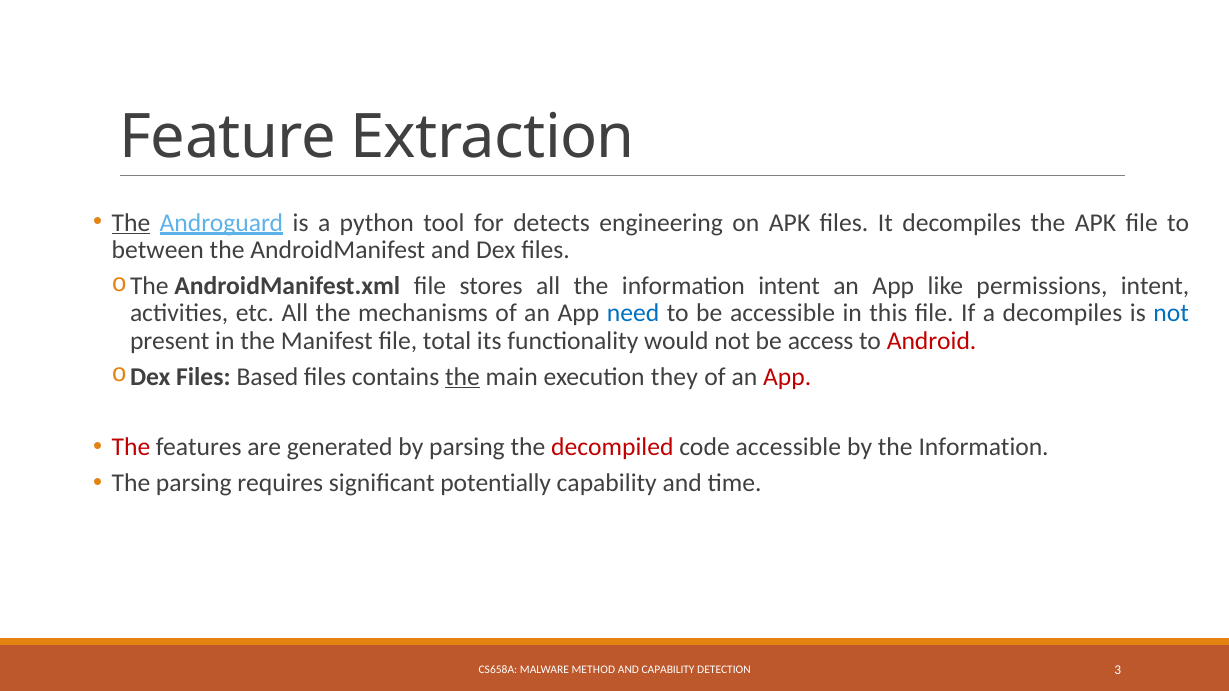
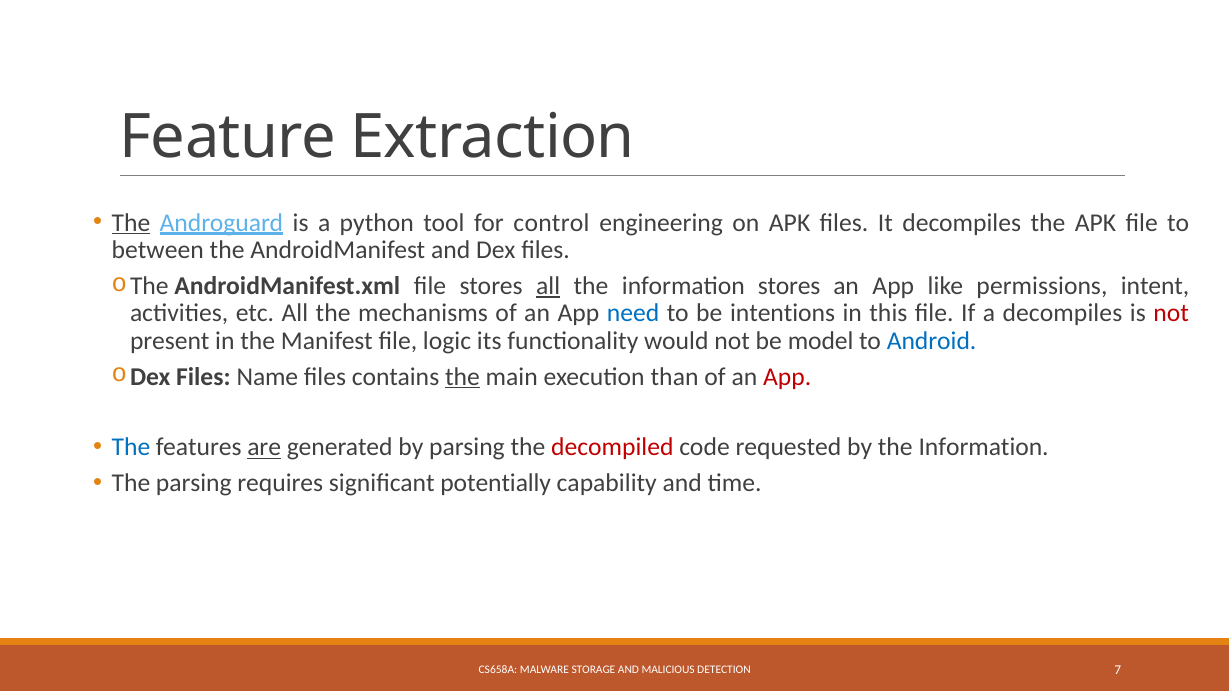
detects: detects -> control
all at (548, 286) underline: none -> present
information intent: intent -> stores
be accessible: accessible -> intentions
not at (1171, 314) colour: blue -> red
total: total -> logic
access: access -> model
Android colour: red -> blue
Based: Based -> Name
they: they -> than
The at (131, 448) colour: red -> blue
are underline: none -> present
code accessible: accessible -> requested
METHOD: METHOD -> STORAGE
AND CAPABILITY: CAPABILITY -> MALICIOUS
3: 3 -> 7
